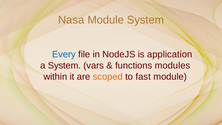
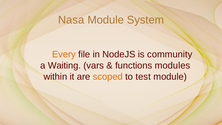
Every colour: blue -> orange
application: application -> community
a System: System -> Waiting
fast: fast -> test
